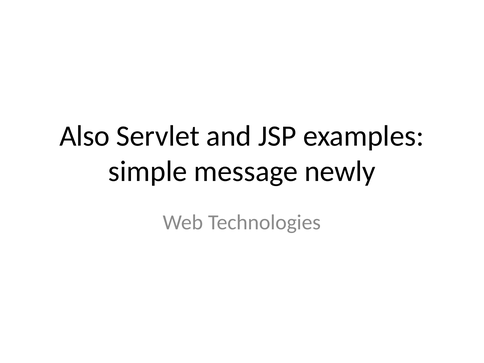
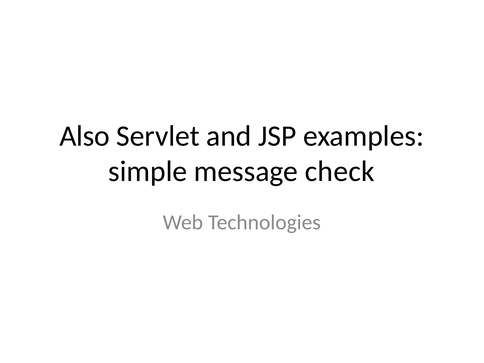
newly: newly -> check
